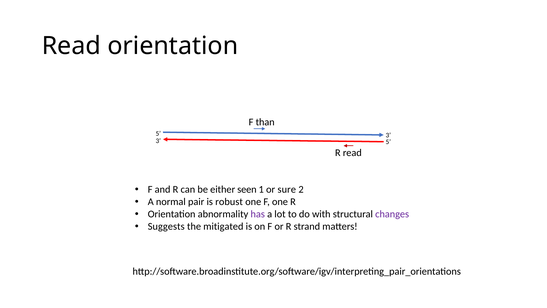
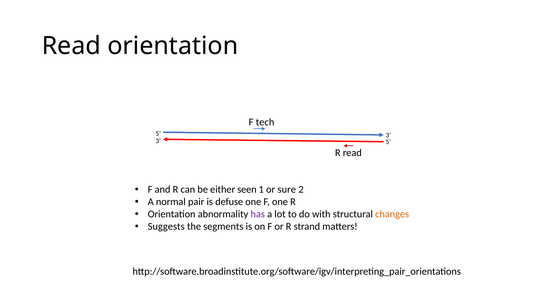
than: than -> tech
robust: robust -> defuse
changes colour: purple -> orange
mitigated: mitigated -> segments
